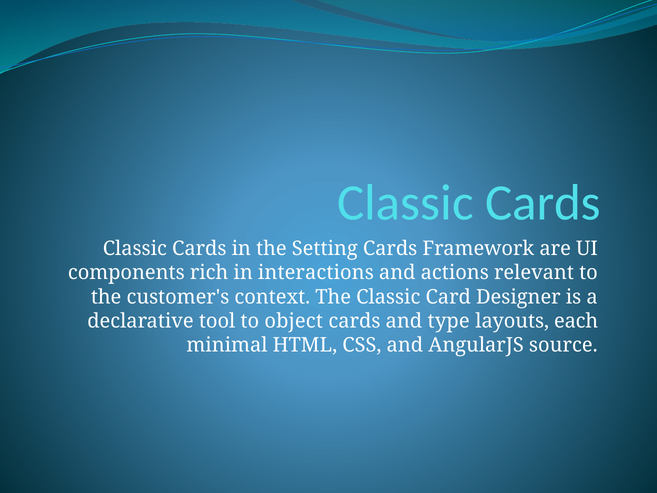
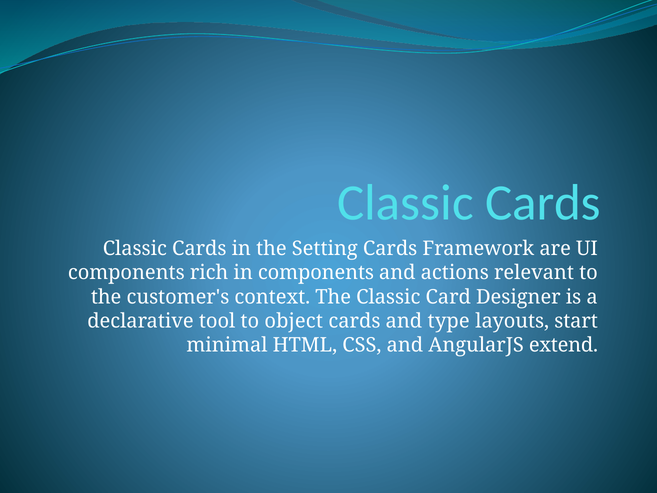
in interactions: interactions -> components
each: each -> start
source: source -> extend
